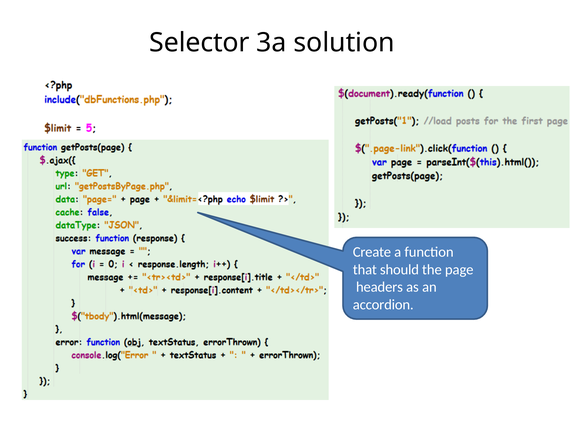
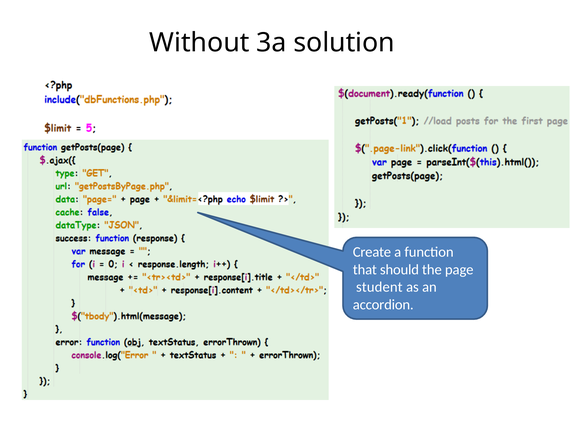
Selector: Selector -> Without
headers: headers -> student
